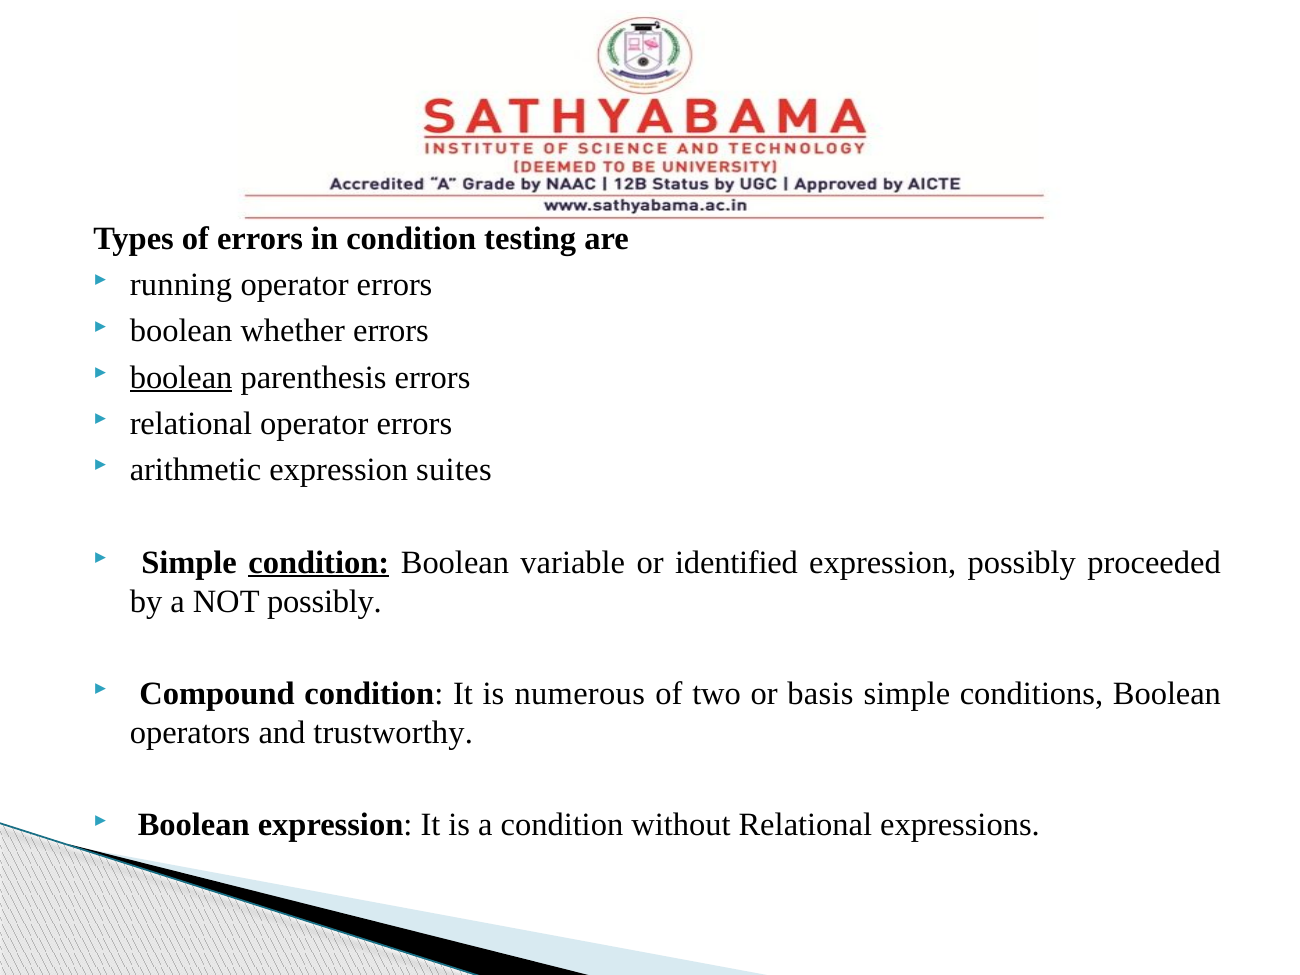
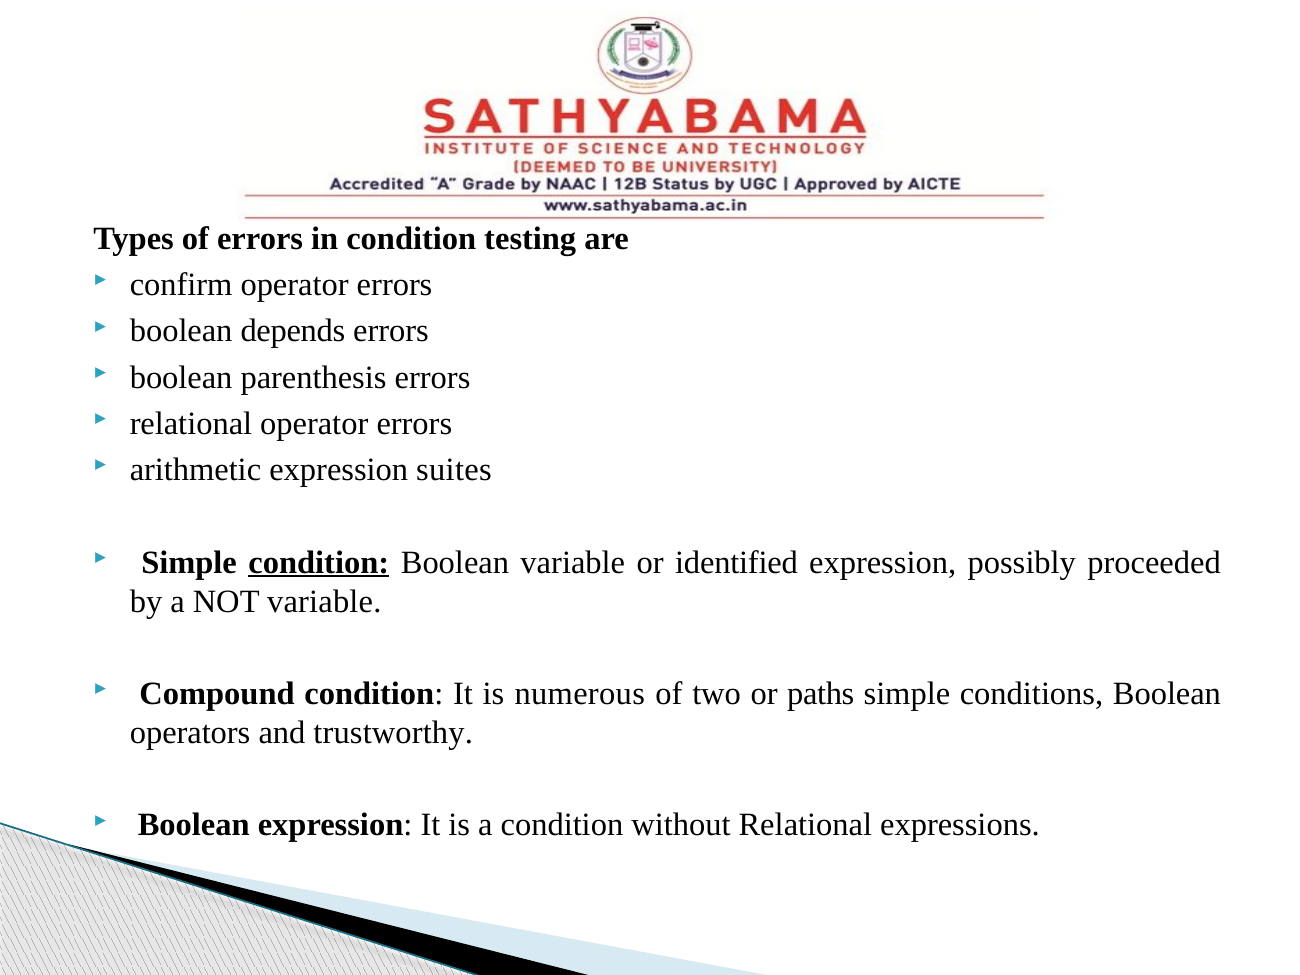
running: running -> confirm
whether: whether -> depends
boolean at (181, 377) underline: present -> none
NOT possibly: possibly -> variable
basis: basis -> paths
